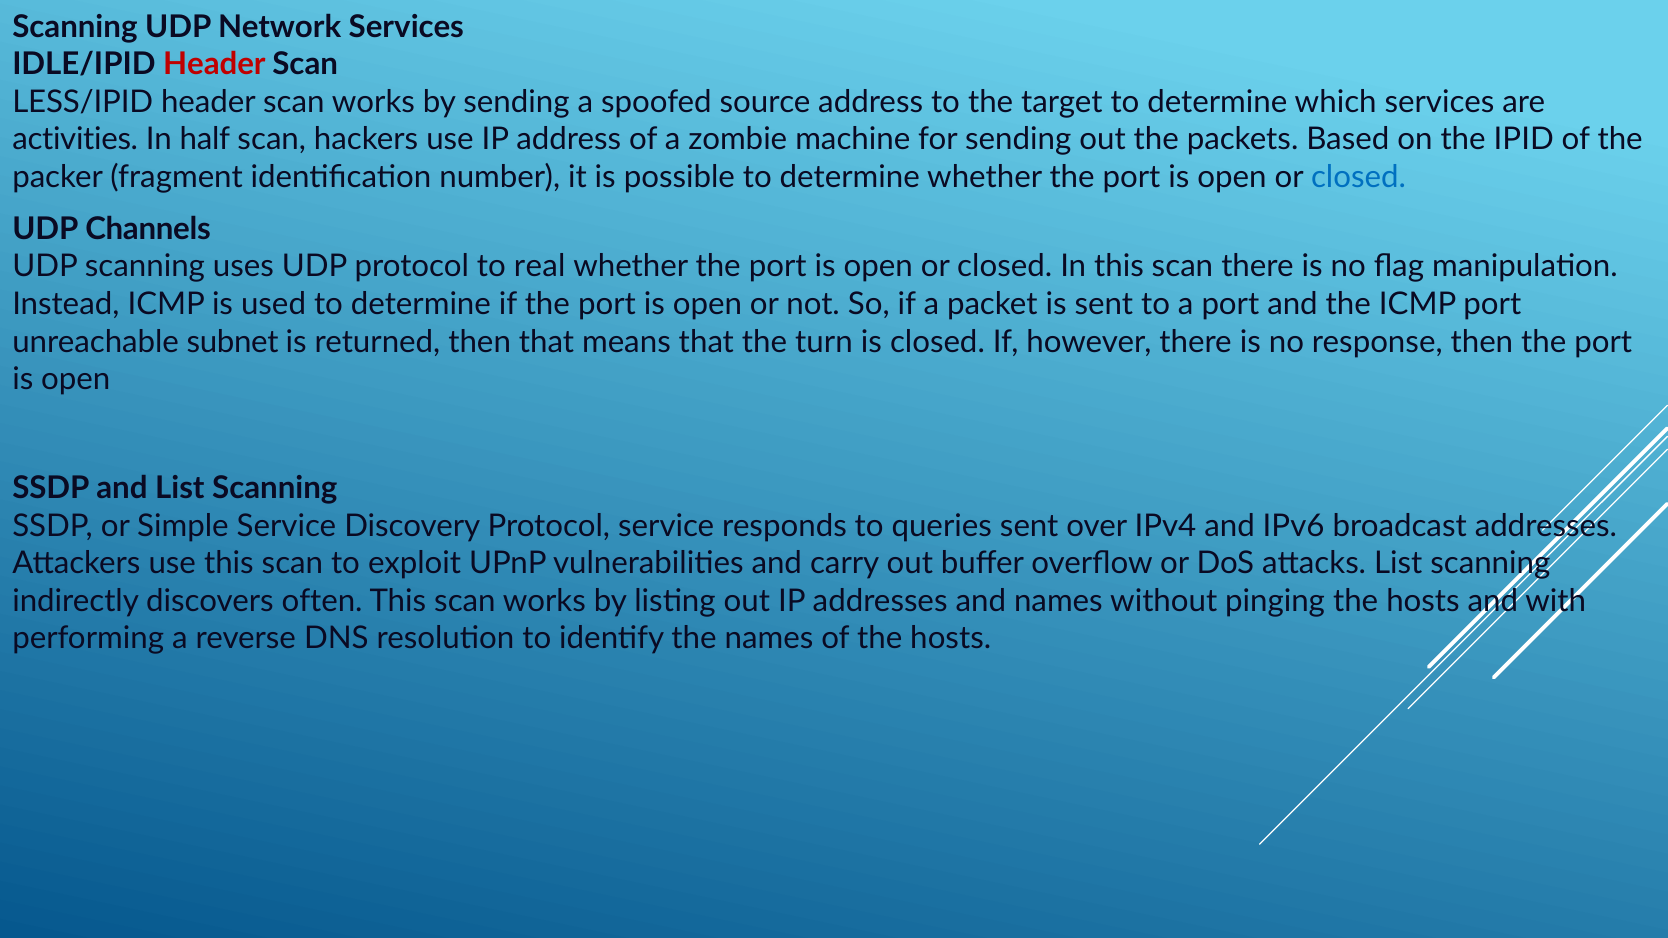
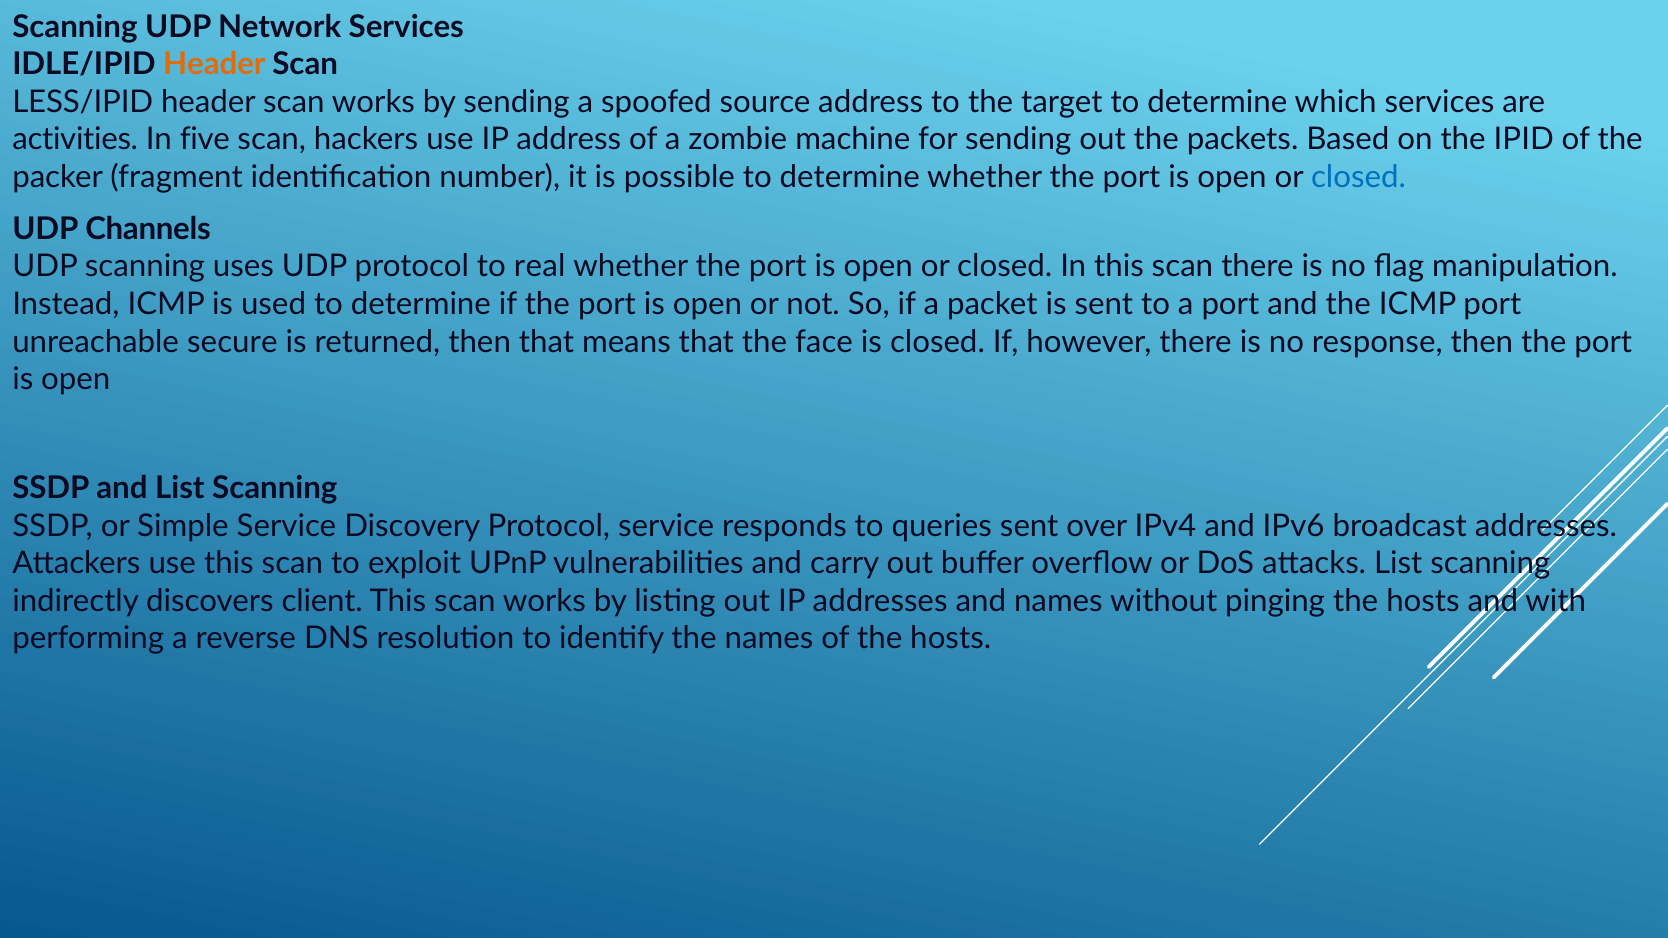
Header at (214, 65) colour: red -> orange
half: half -> five
subnet: subnet -> secure
turn: turn -> face
often: often -> client
